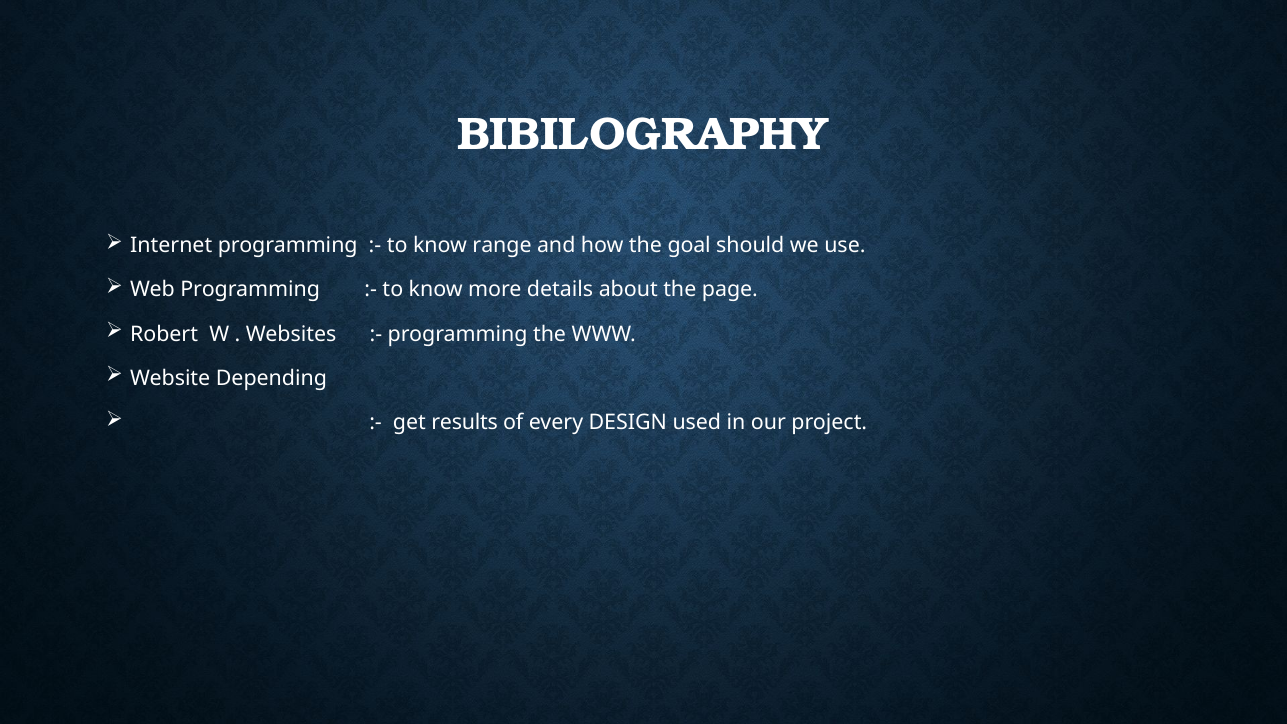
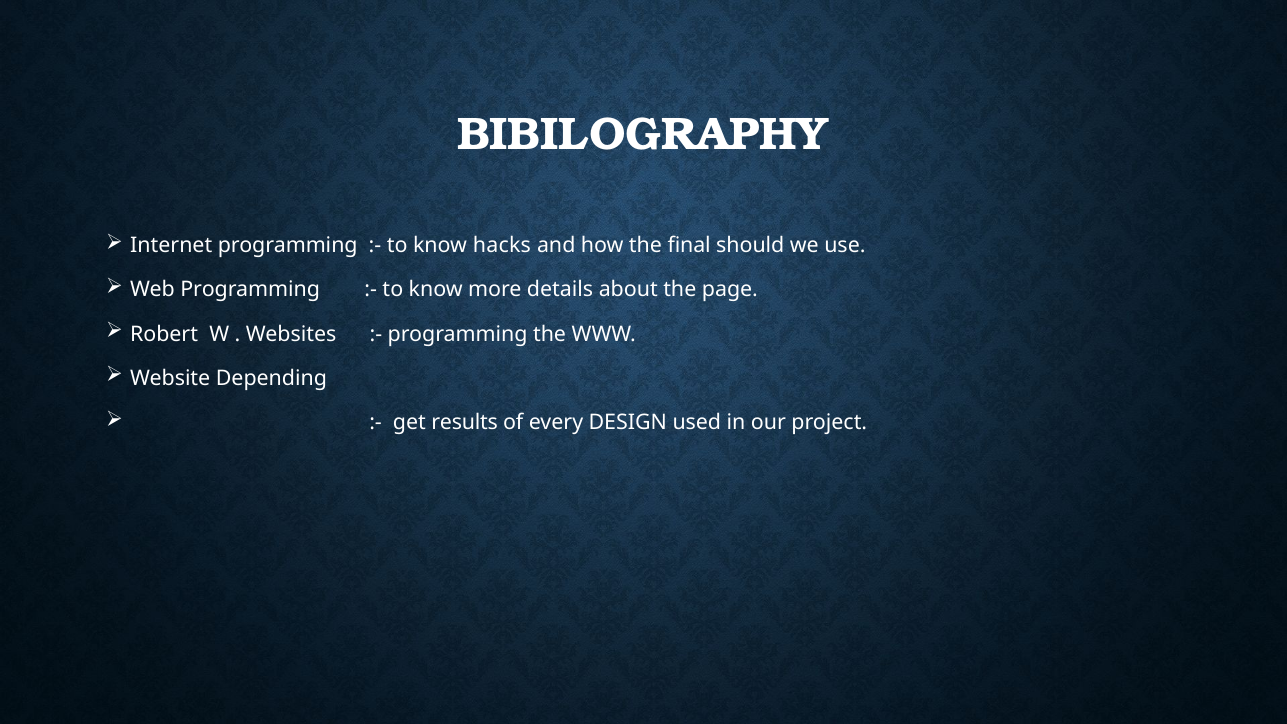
range: range -> hacks
goal: goal -> final
